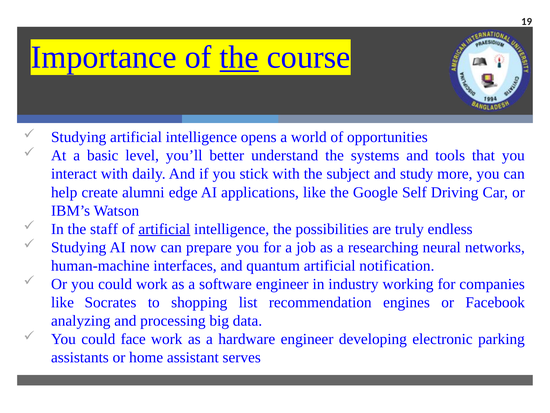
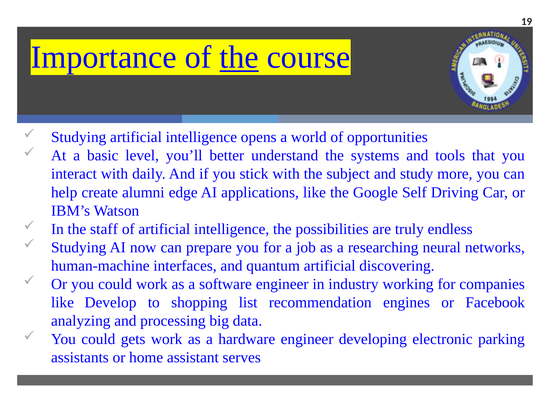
artificial at (164, 229) underline: present -> none
notification: notification -> discovering
Socrates: Socrates -> Develop
face: face -> gets
